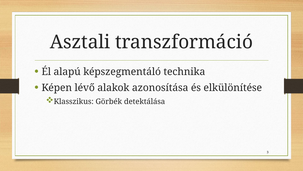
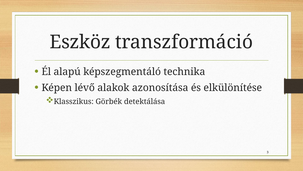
Asztali: Asztali -> Eszköz
